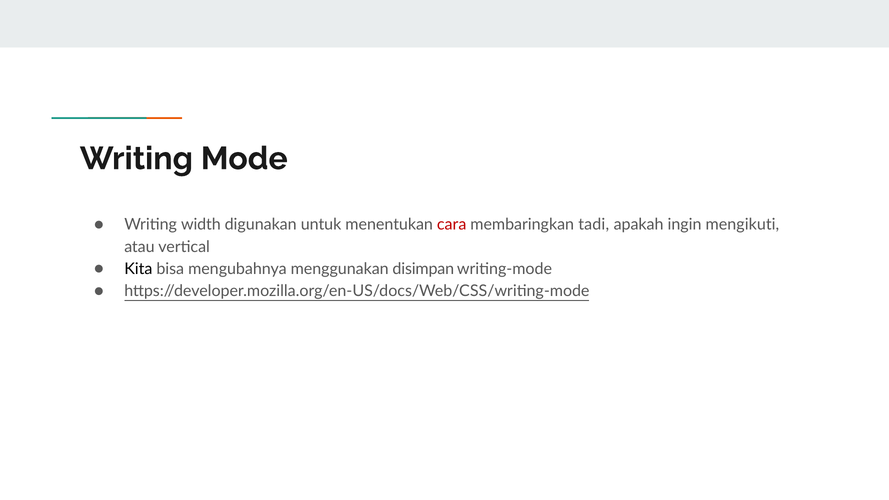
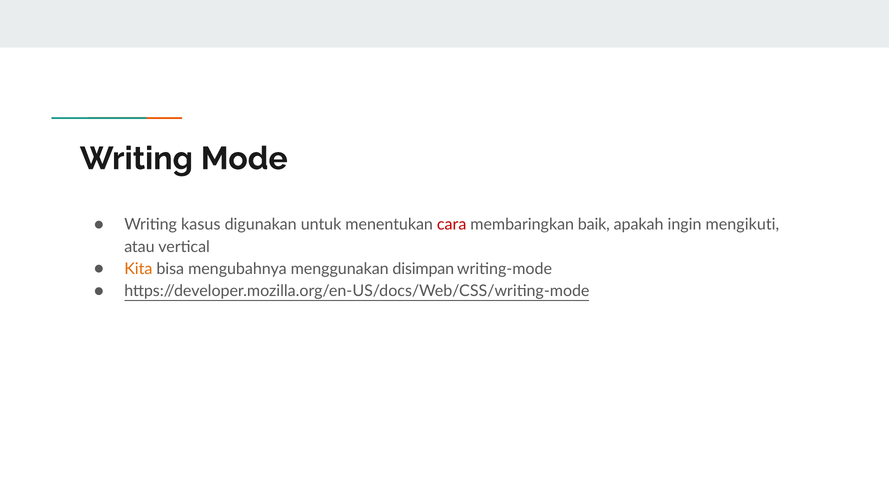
width: width -> kasus
tadi: tadi -> baik
Kita colour: black -> orange
